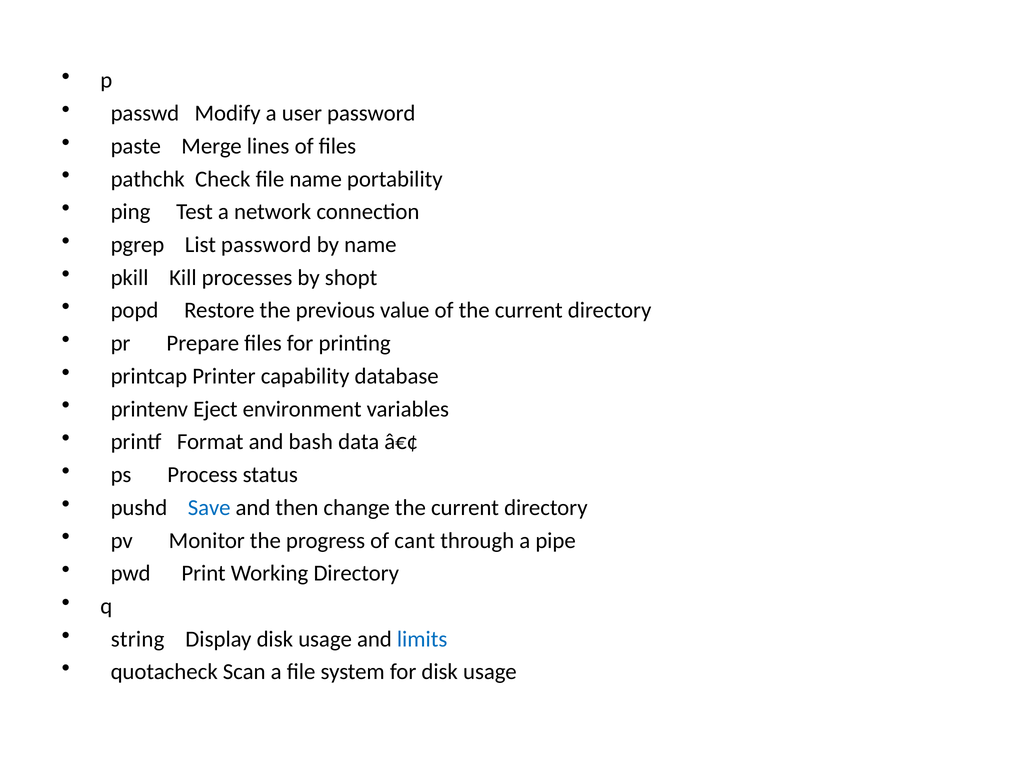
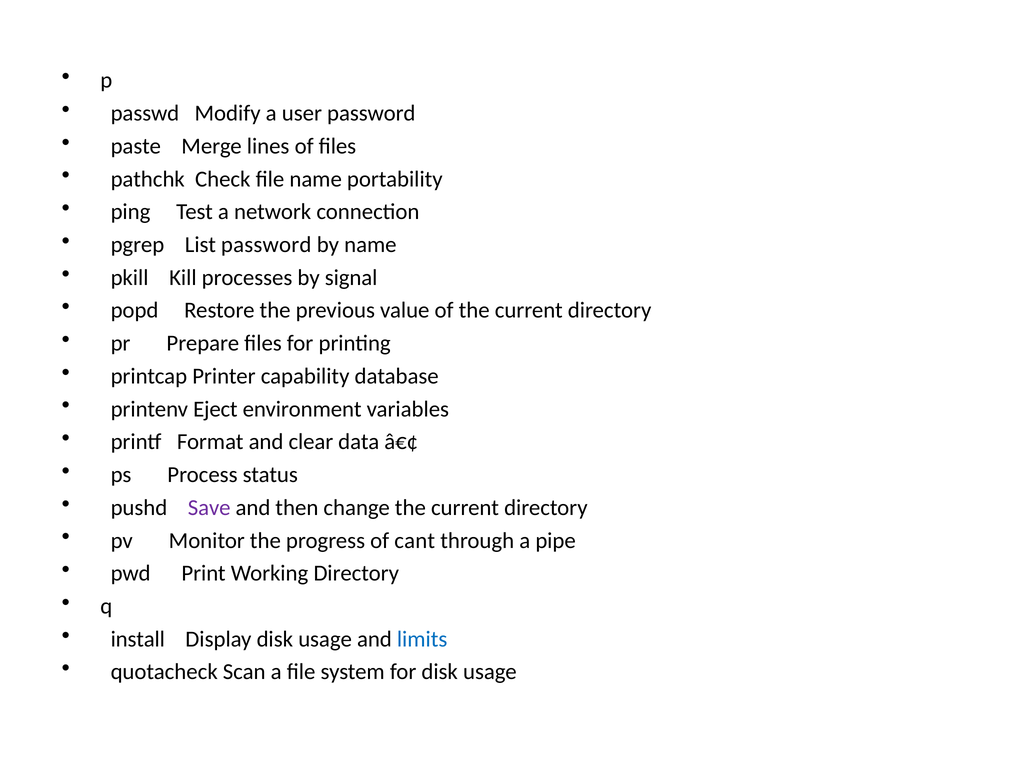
shopt: shopt -> signal
bash: bash -> clear
Save colour: blue -> purple
string: string -> install
